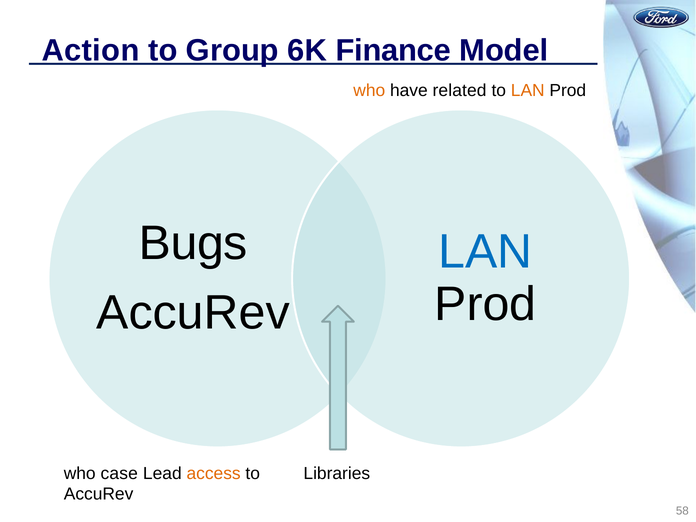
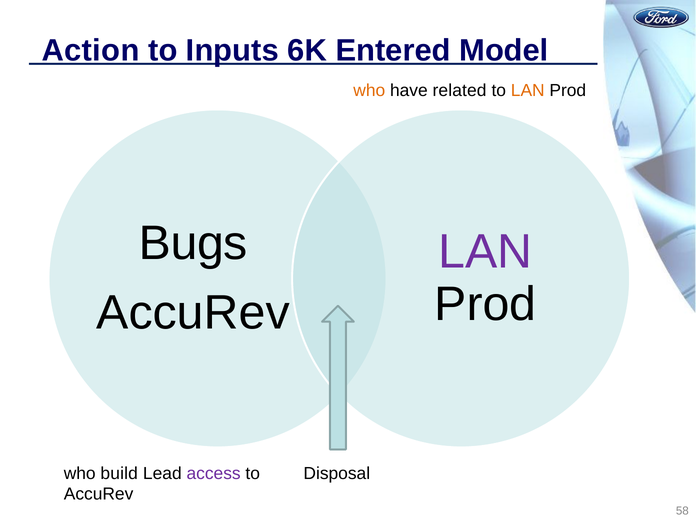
Group: Group -> Inputs
Finance: Finance -> Entered
LAN at (485, 252) colour: blue -> purple
case: case -> build
access colour: orange -> purple
Libraries: Libraries -> Disposal
